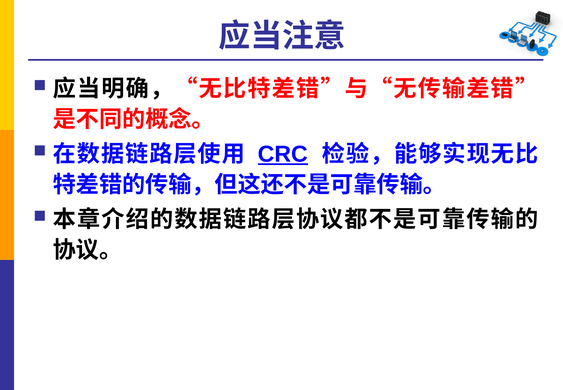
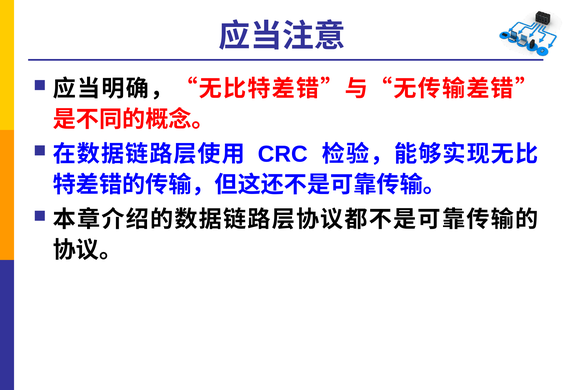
CRC underline: present -> none
